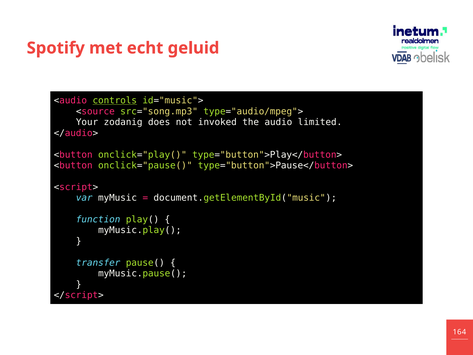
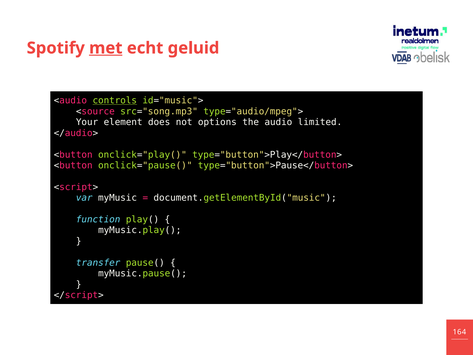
met underline: none -> present
zodanig: zodanig -> element
invoked: invoked -> options
